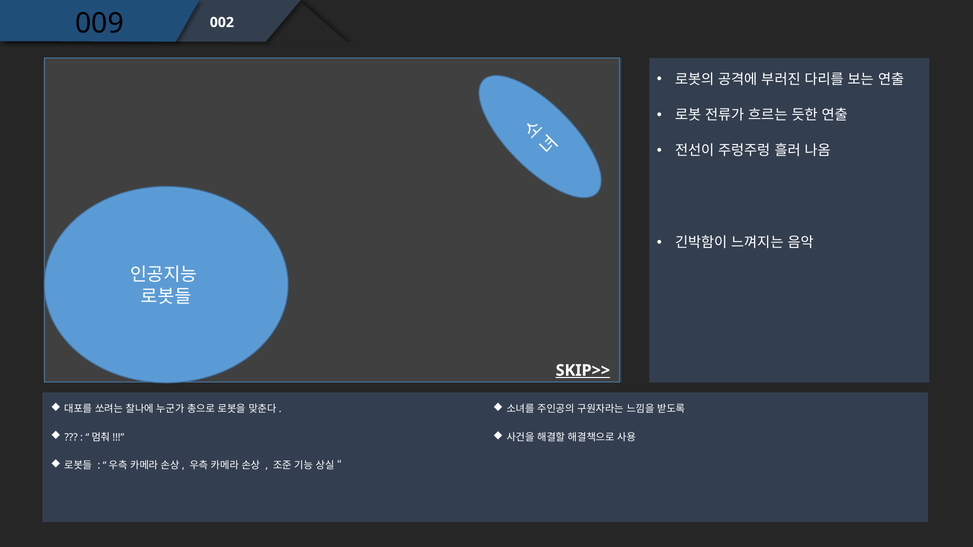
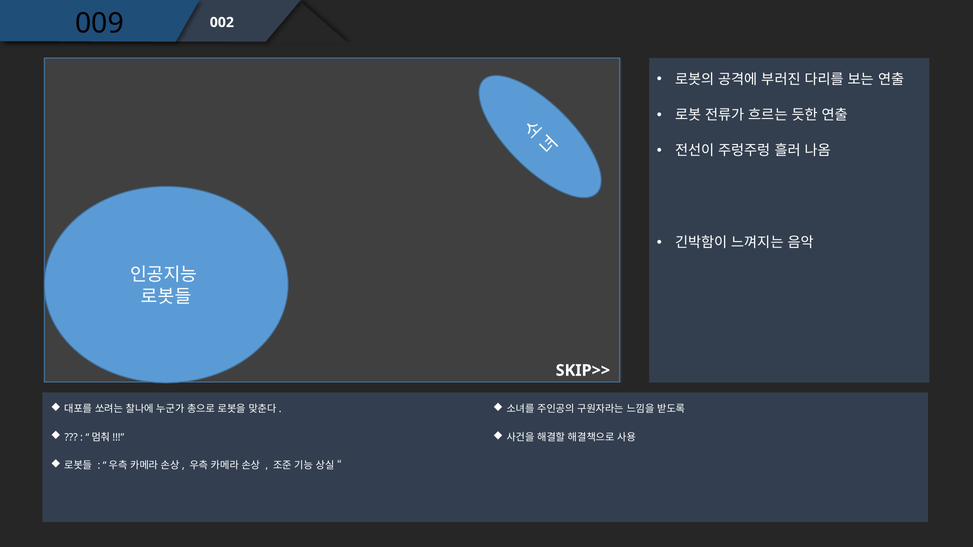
SKIP>> underline: present -> none
